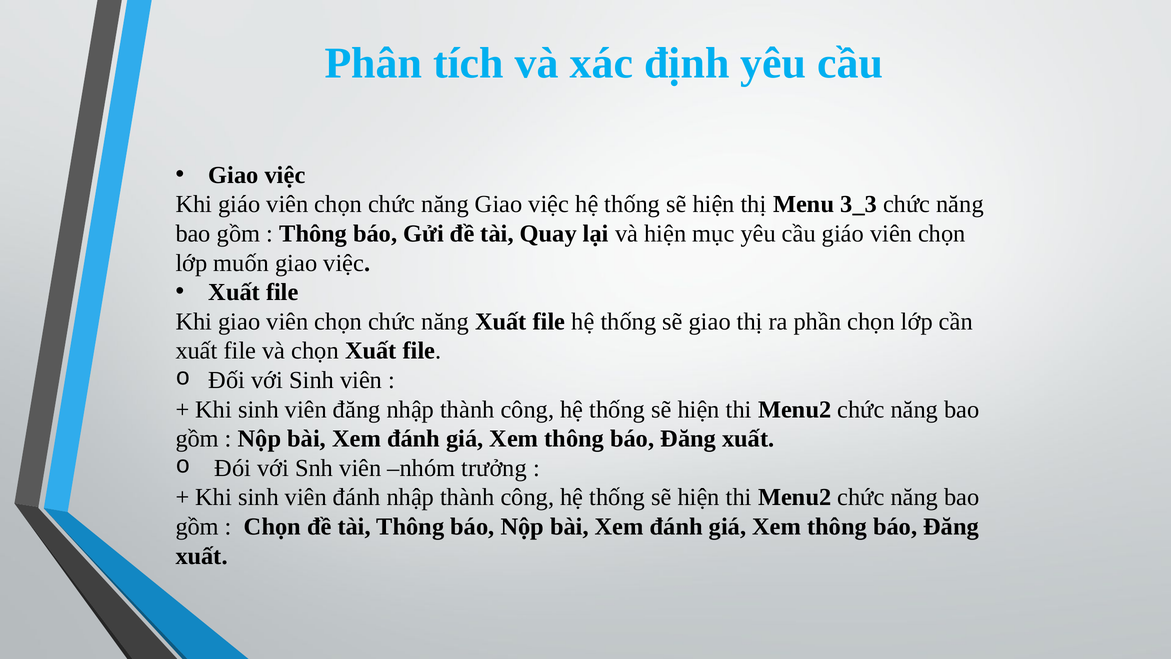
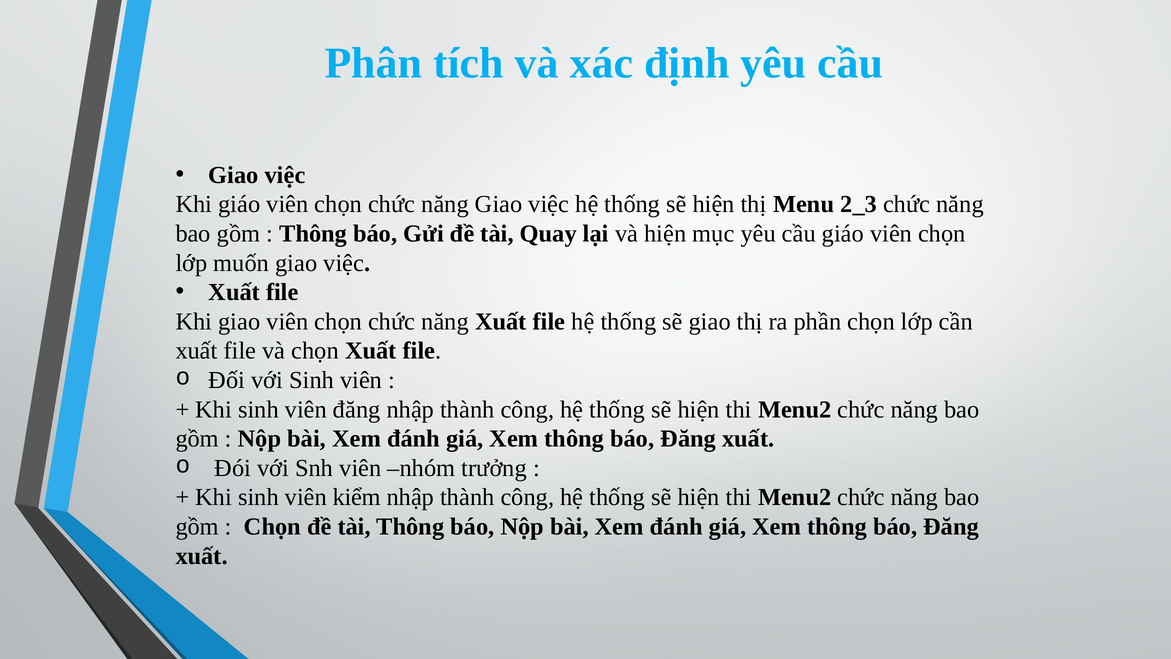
3_3: 3_3 -> 2_3
viên đánh: đánh -> kiểm
